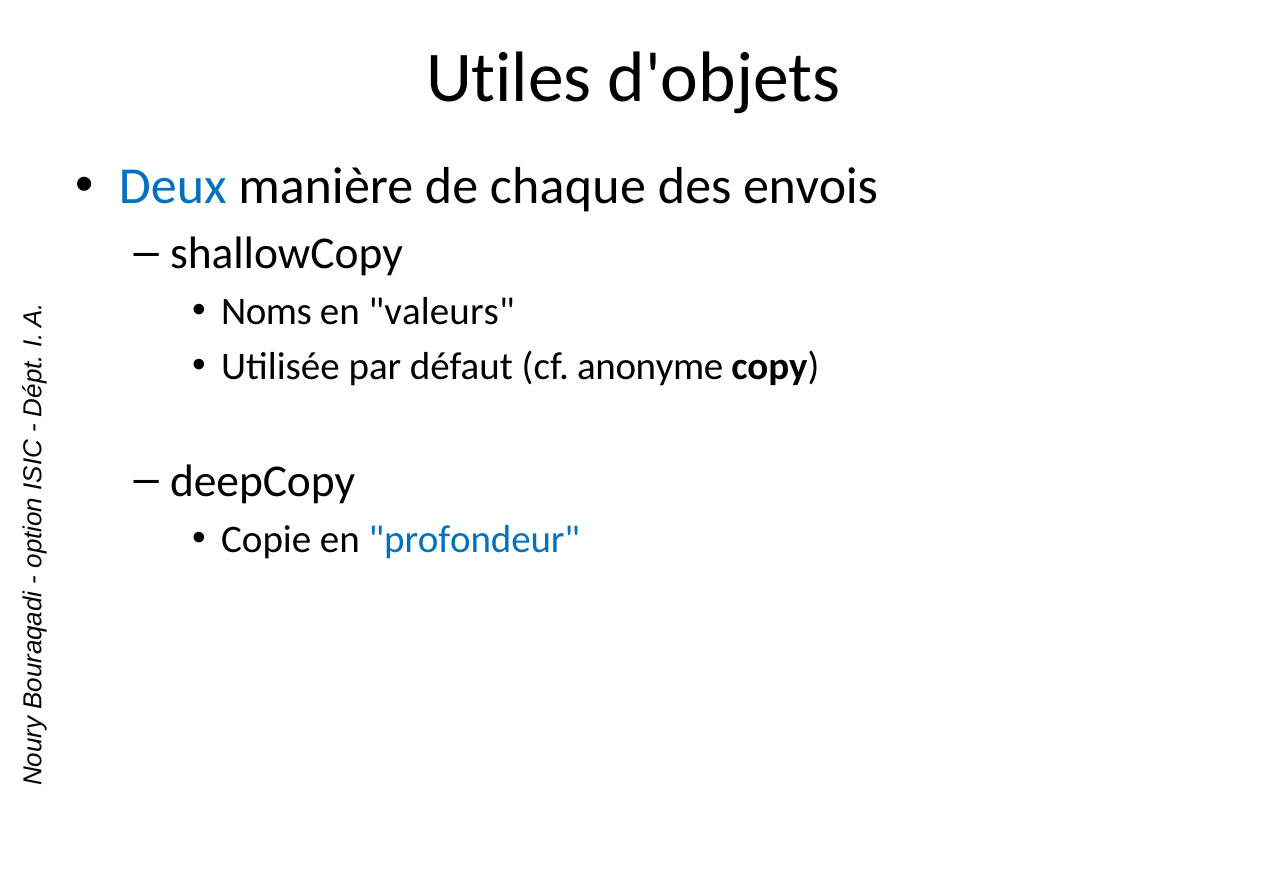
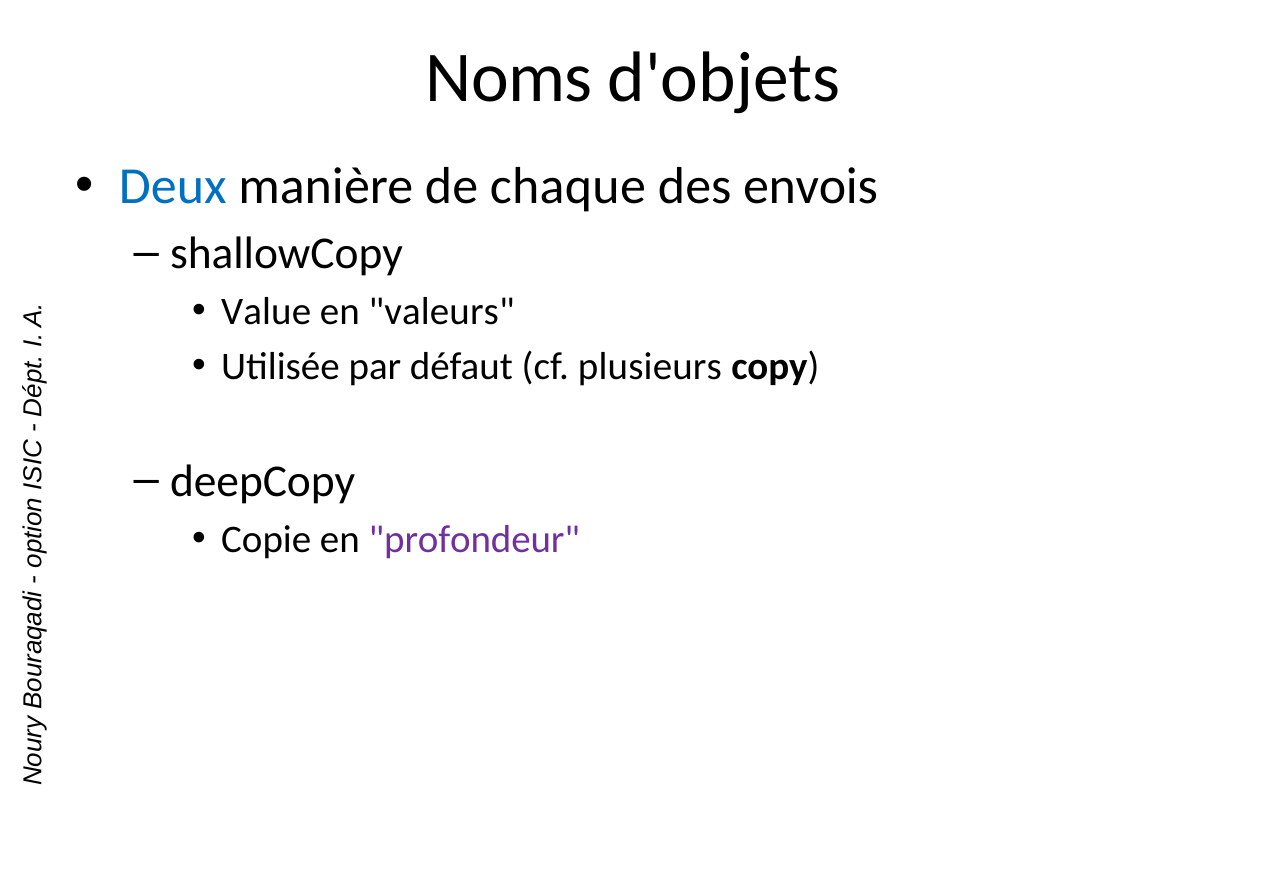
Utiles: Utiles -> Noms
Noms: Noms -> Value
anonyme: anonyme -> plusieurs
profondeur colour: blue -> purple
